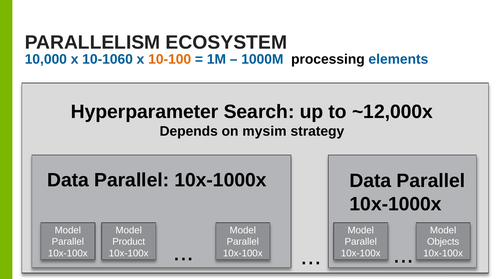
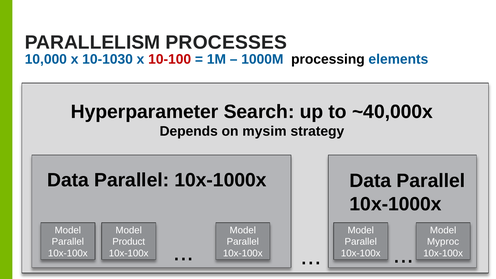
ECOSYSTEM: ECOSYSTEM -> PROCESSES
10-1060: 10-1060 -> 10-1030
10-100 colour: orange -> red
~12,000x: ~12,000x -> ~40,000x
Objects: Objects -> Myproc
